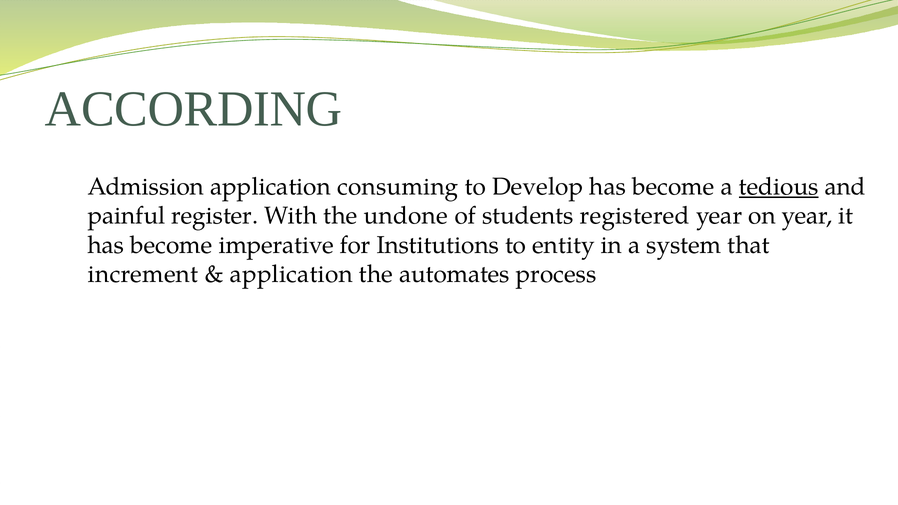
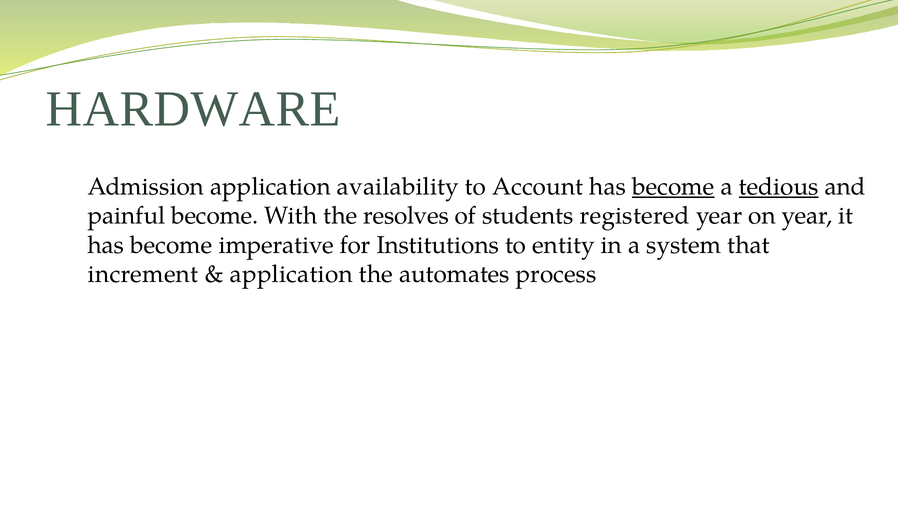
ACCORDING: ACCORDING -> HARDWARE
consuming: consuming -> availability
Develop: Develop -> Account
become at (673, 187) underline: none -> present
painful register: register -> become
undone: undone -> resolves
